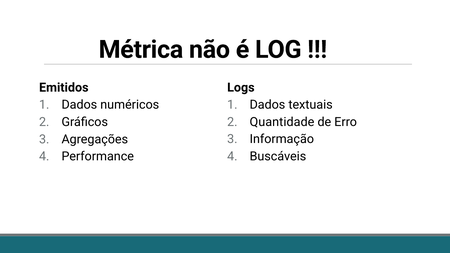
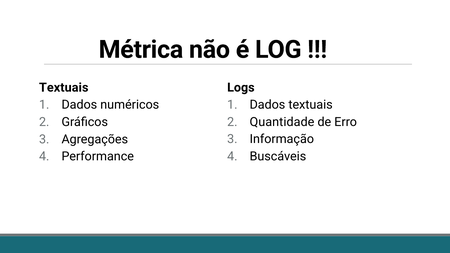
Emitidos at (64, 88): Emitidos -> Textuais
